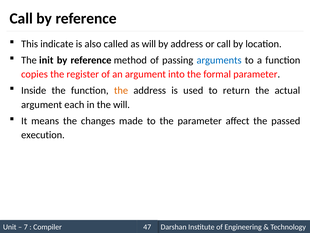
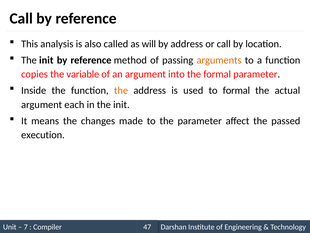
indicate: indicate -> analysis
arguments colour: blue -> orange
register: register -> variable
to return: return -> formal
in the will: will -> init
